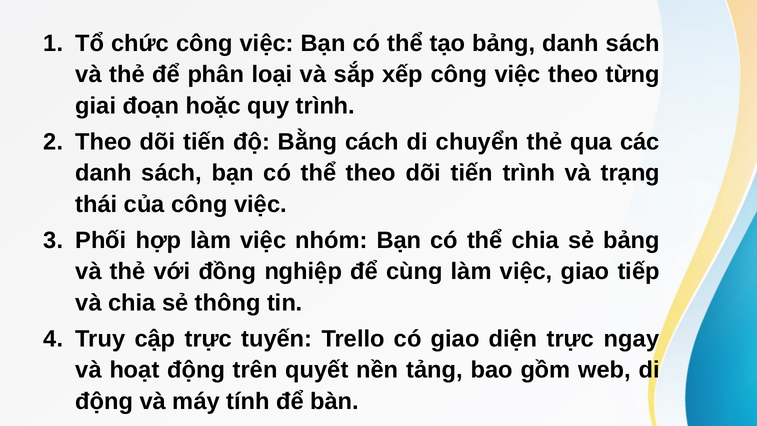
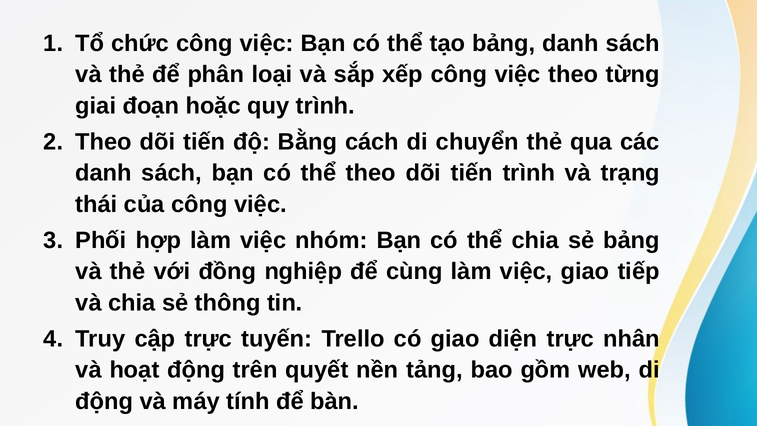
ngay: ngay -> nhân
